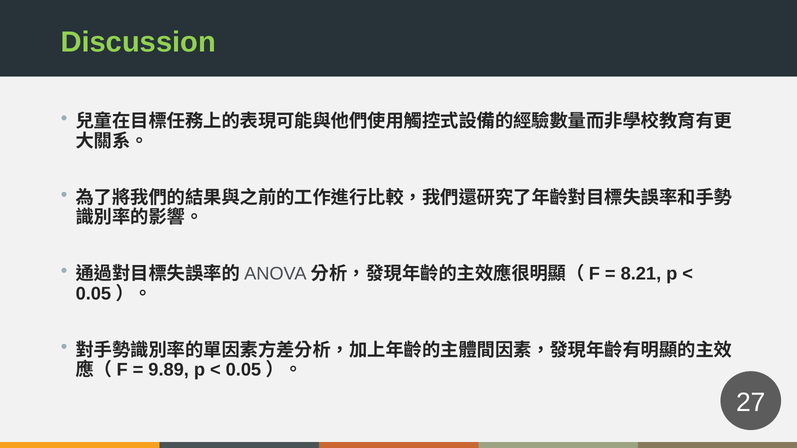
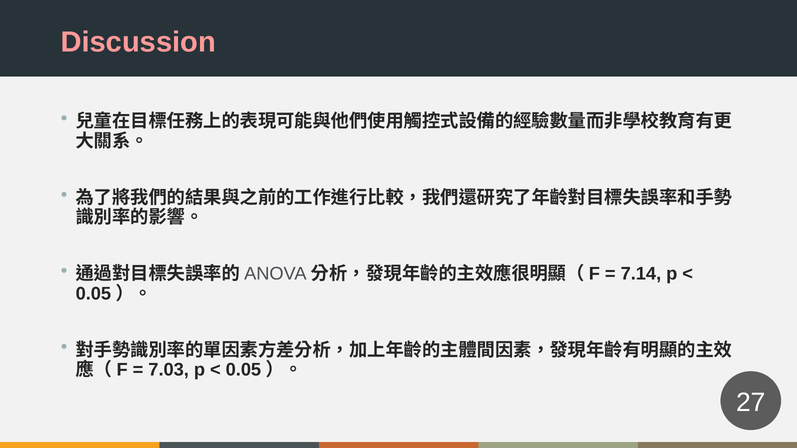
Discussion colour: light green -> pink
8.21: 8.21 -> 7.14
9.89: 9.89 -> 7.03
